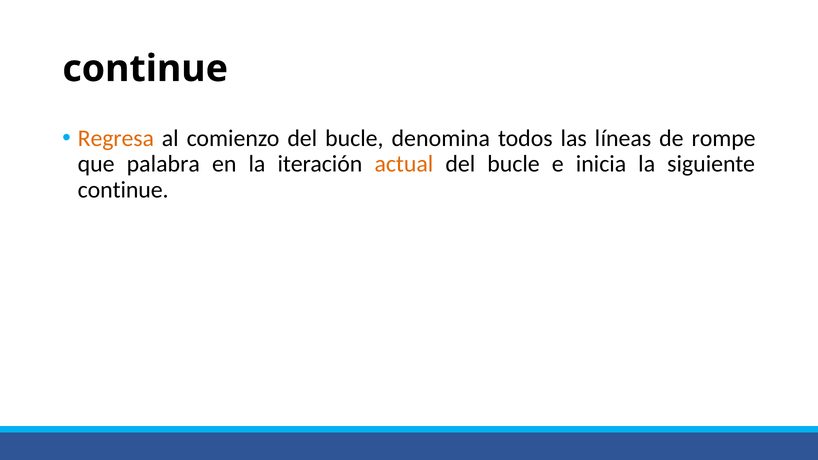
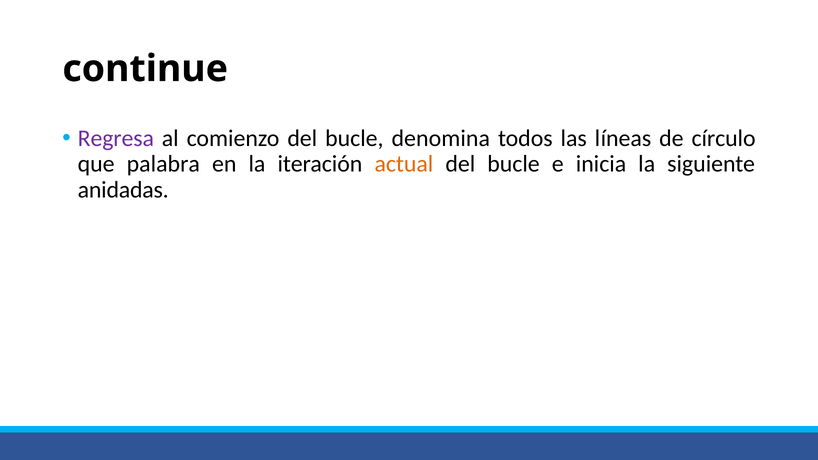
Regresa colour: orange -> purple
rompe: rompe -> círculo
continue at (123, 190): continue -> anidadas
